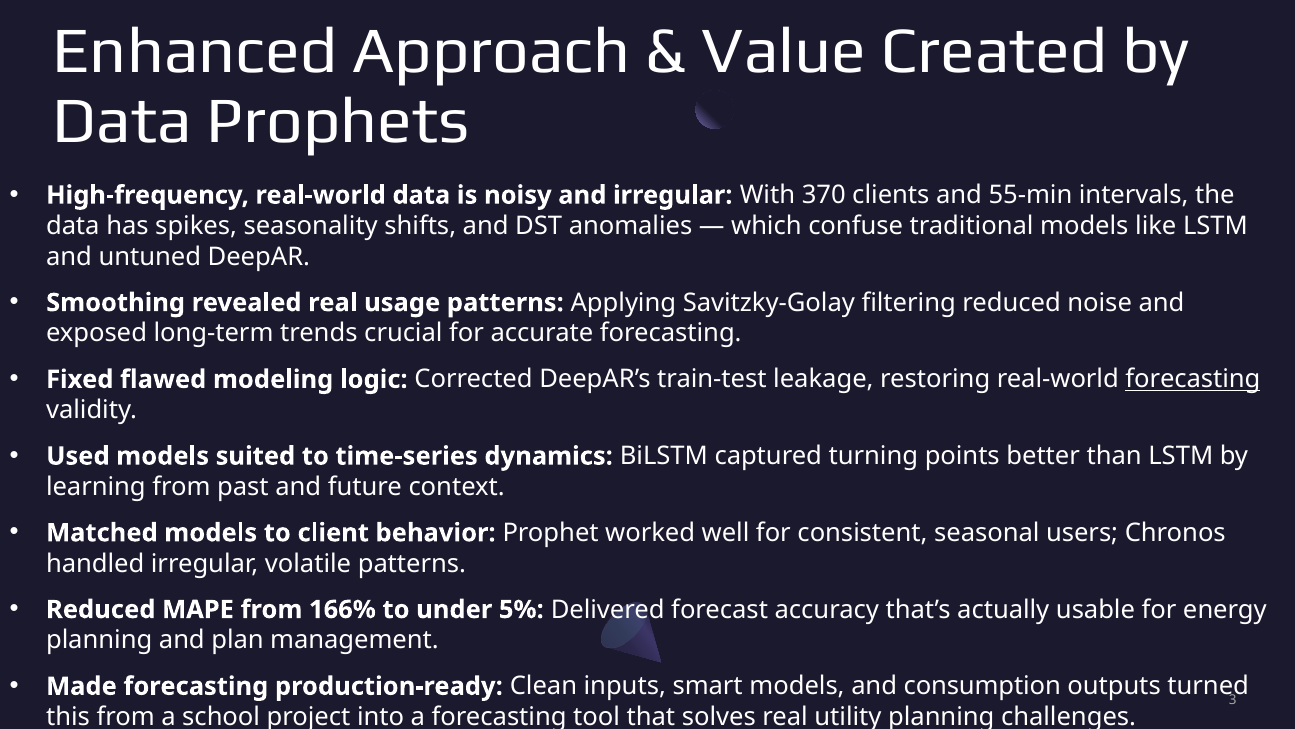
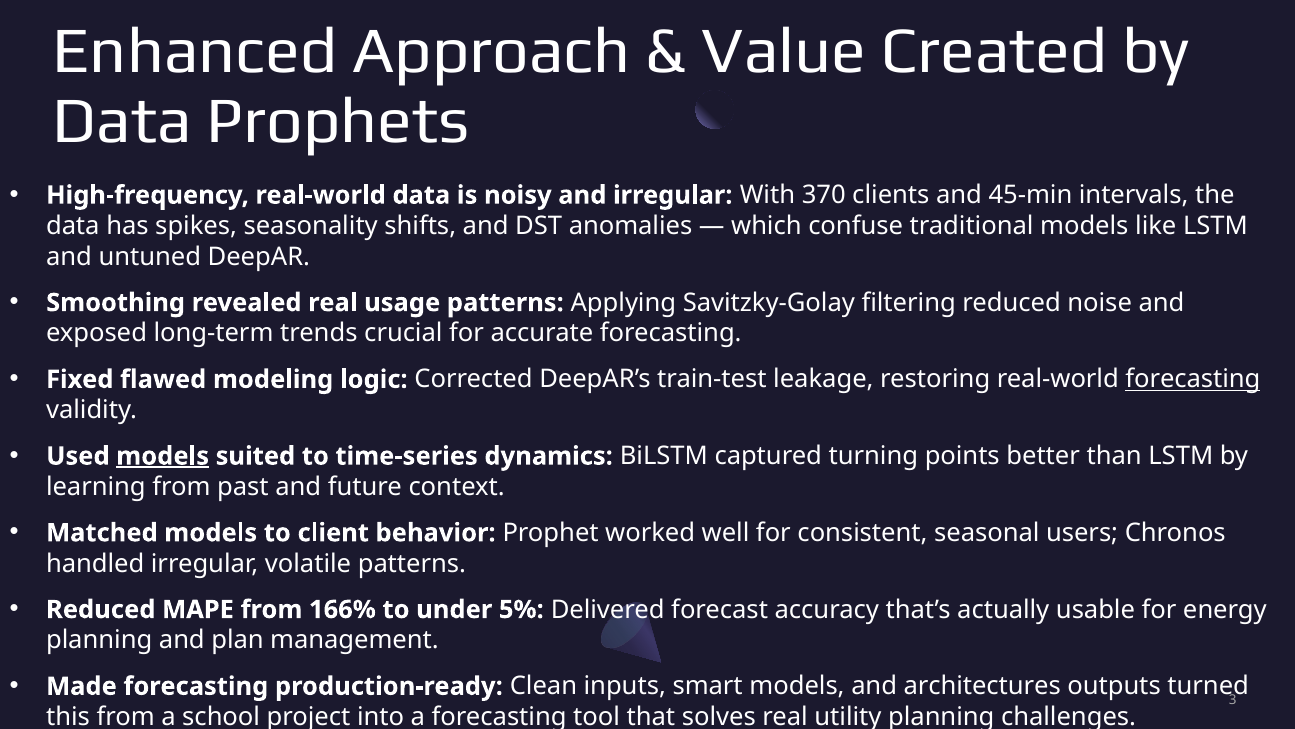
55-min: 55-min -> 45-min
models at (163, 456) underline: none -> present
consumption: consumption -> architectures
